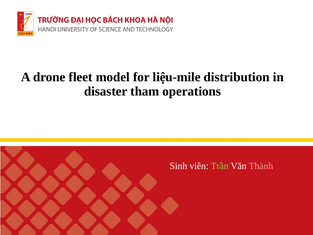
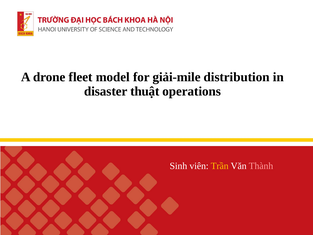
liệu-mile: liệu-mile -> giải-mile
tham: tham -> thuật
Trần colour: light green -> yellow
